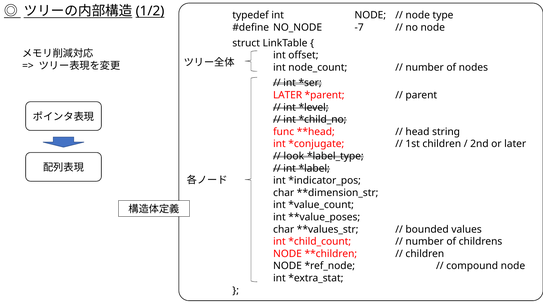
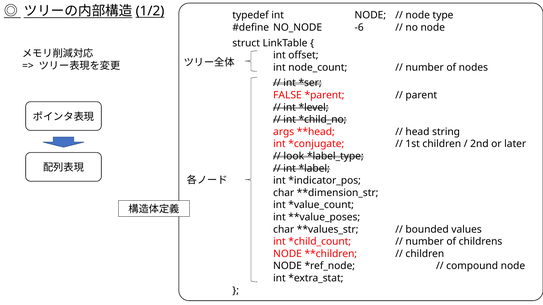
-7: -7 -> -6
LATER at (288, 95): LATER -> FALSE
func: func -> args
